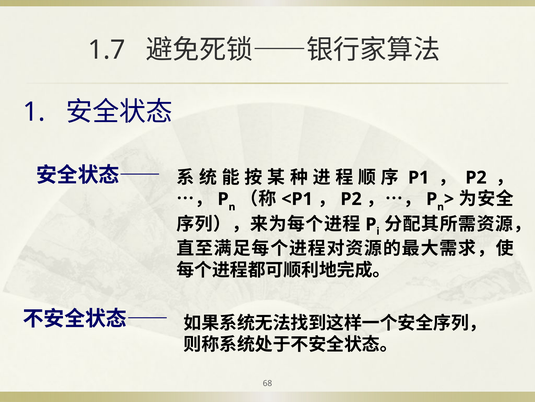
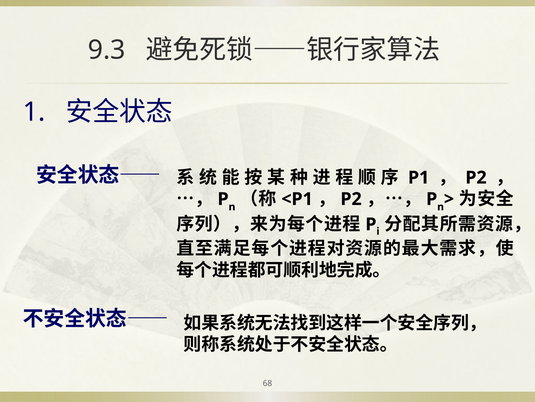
1.7: 1.7 -> 9.3
